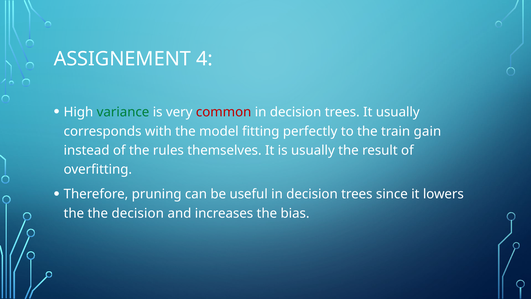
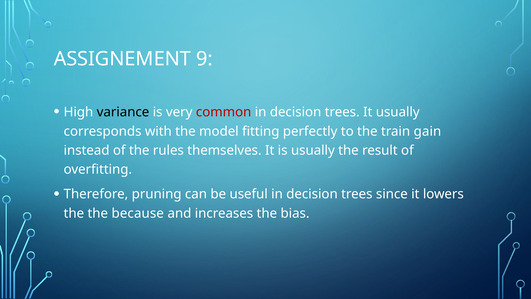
4: 4 -> 9
variance colour: green -> black
the decision: decision -> because
